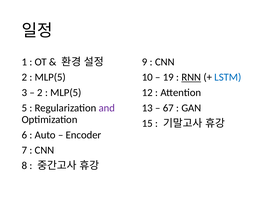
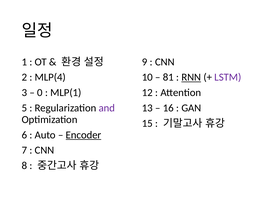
MLP(5 at (50, 77): MLP(5 -> MLP(4
19: 19 -> 81
LSTM colour: blue -> purple
2 at (40, 93): 2 -> 0
MLP(5 at (66, 93): MLP(5 -> MLP(1
67: 67 -> 16
Encoder underline: none -> present
